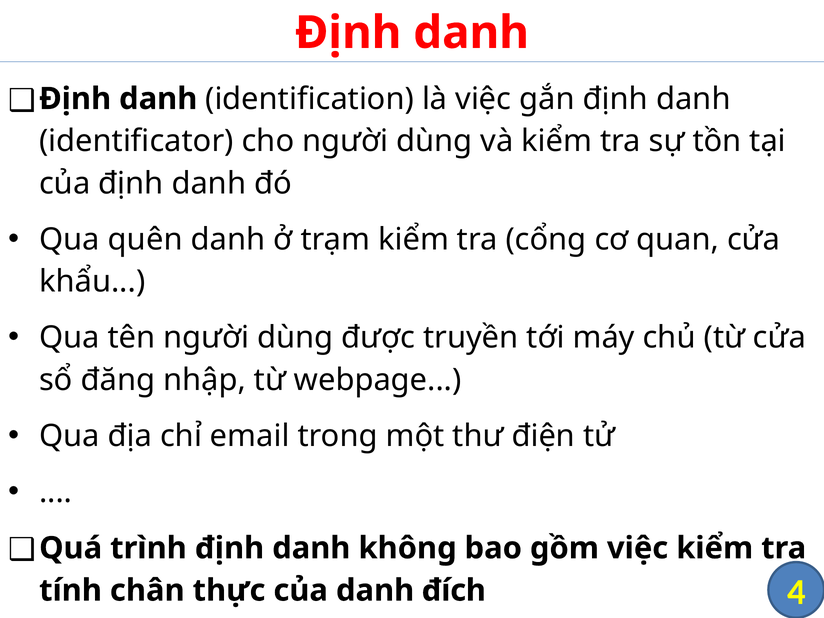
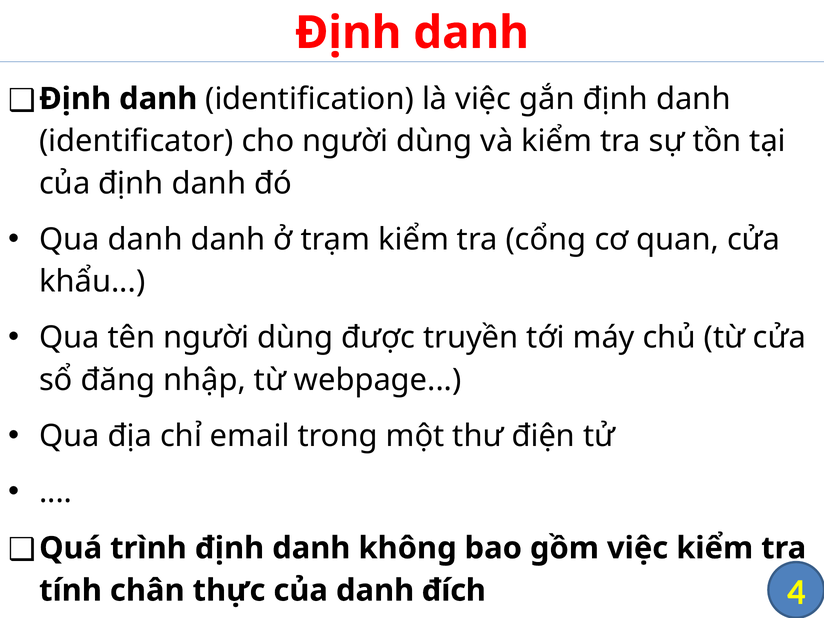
Qua quên: quên -> danh
